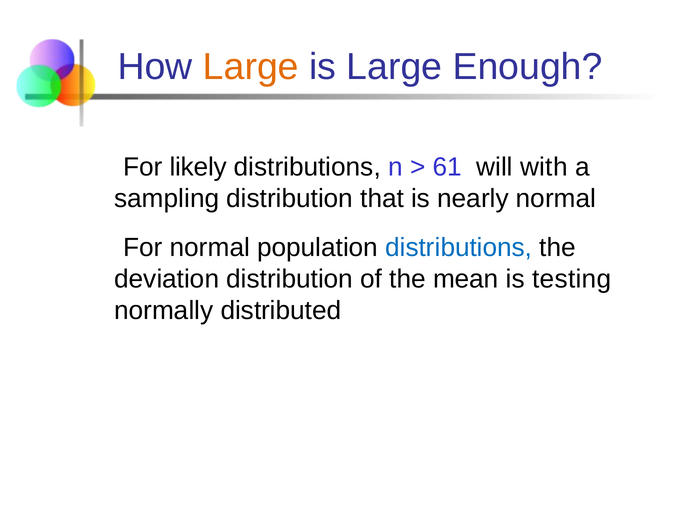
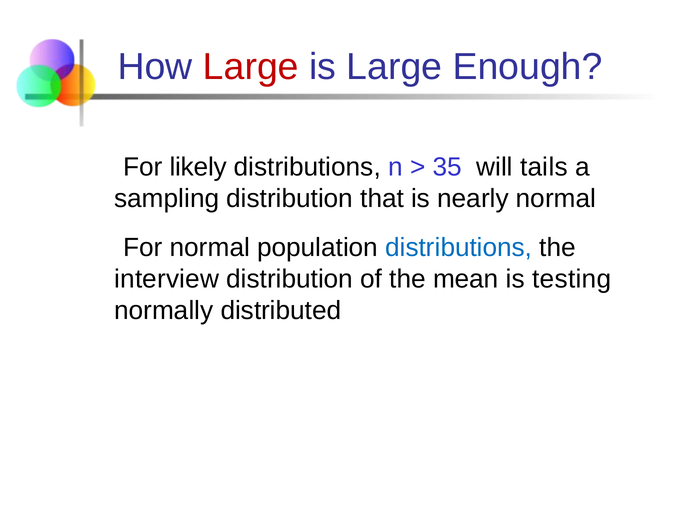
Large at (251, 67) colour: orange -> red
61: 61 -> 35
with: with -> tails
deviation: deviation -> interview
